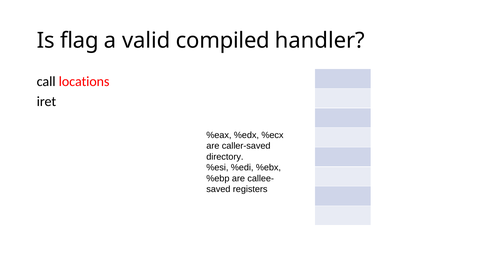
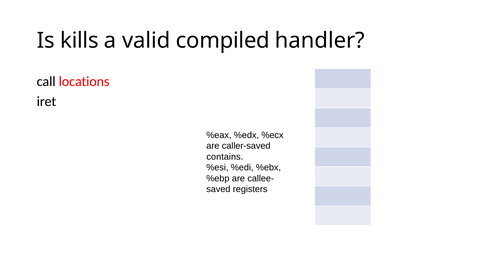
flag: flag -> kills
directory: directory -> contains
